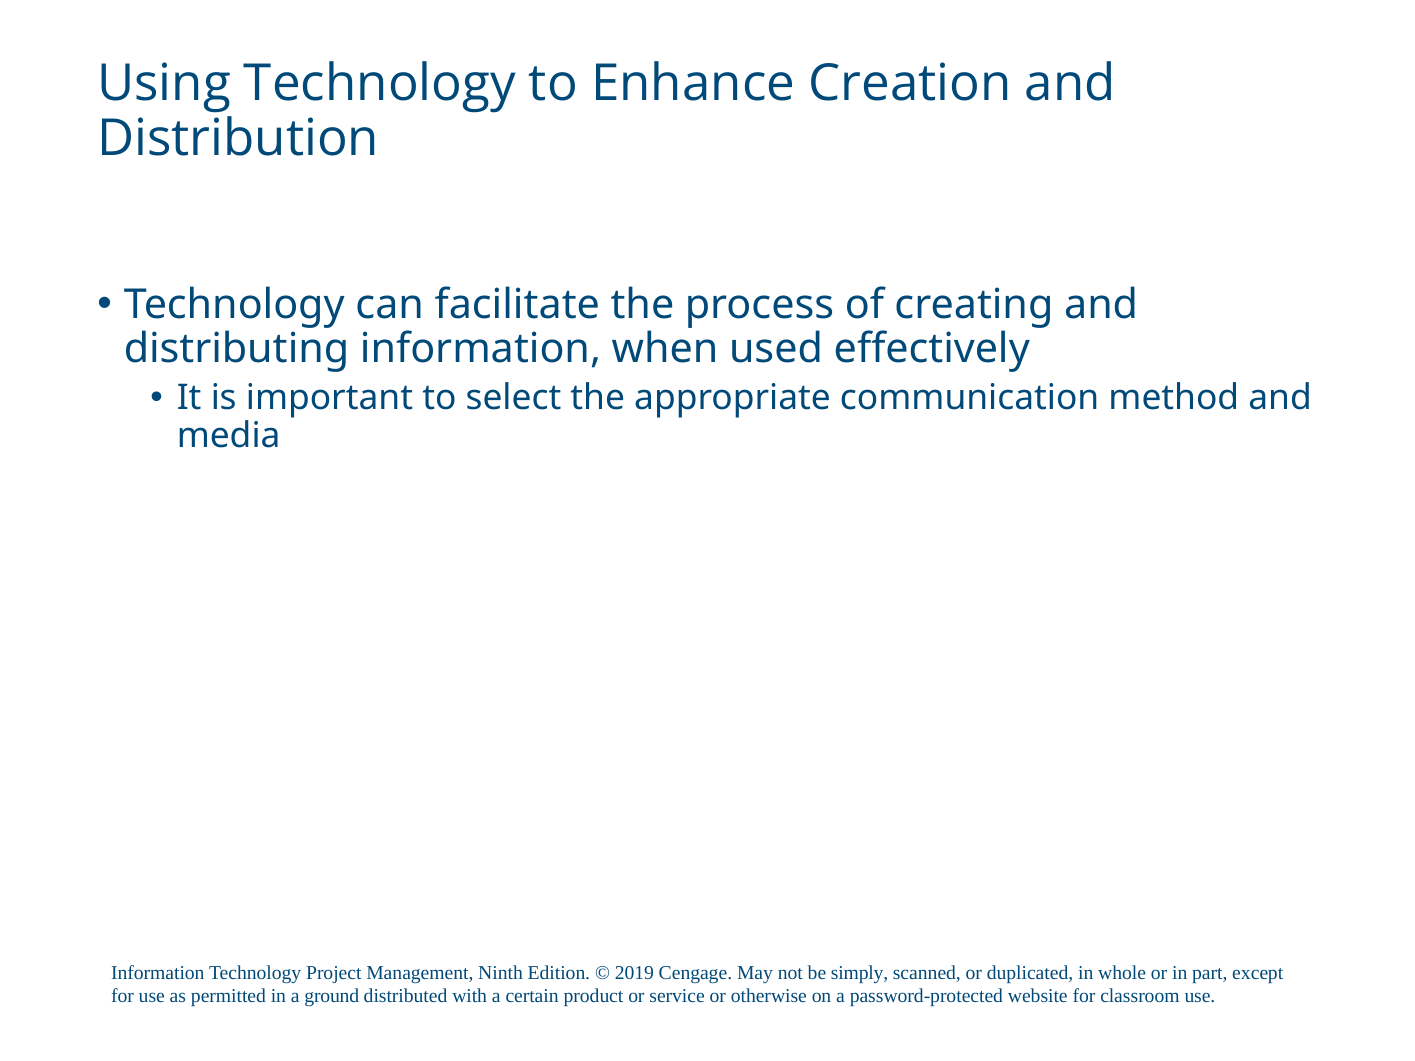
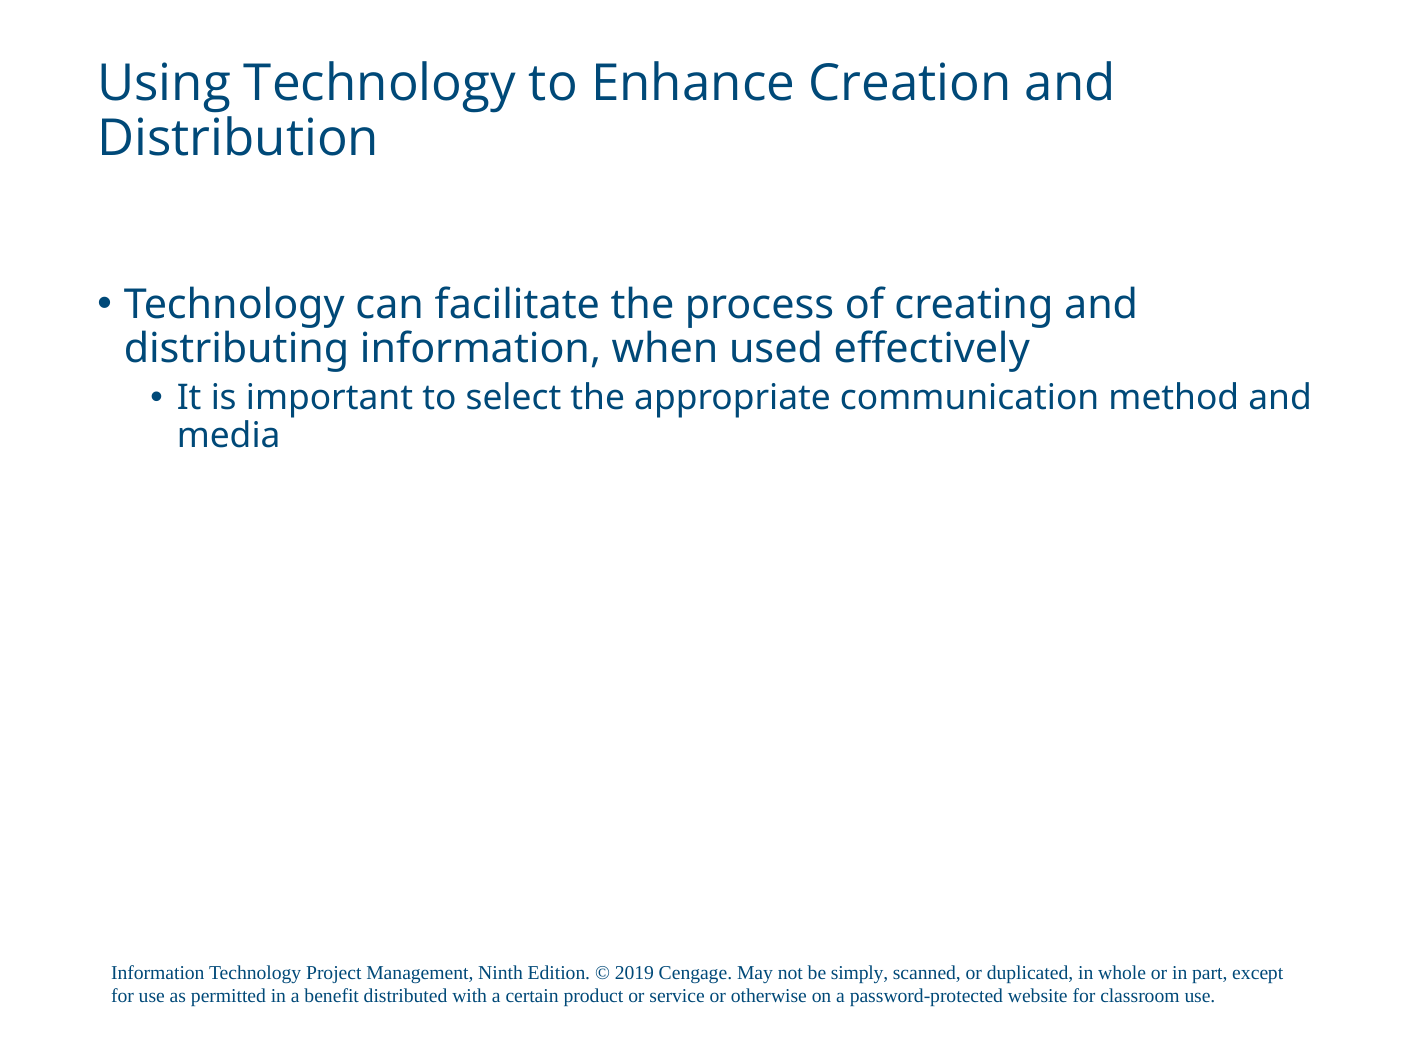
ground: ground -> benefit
